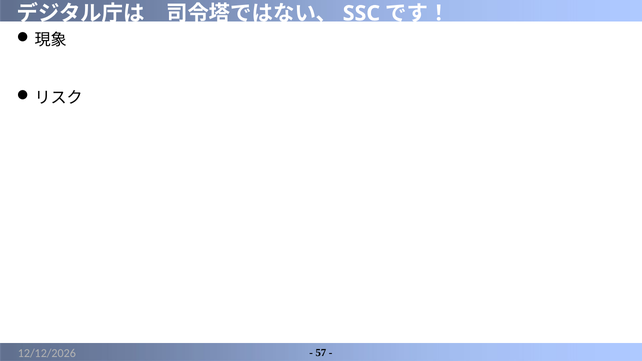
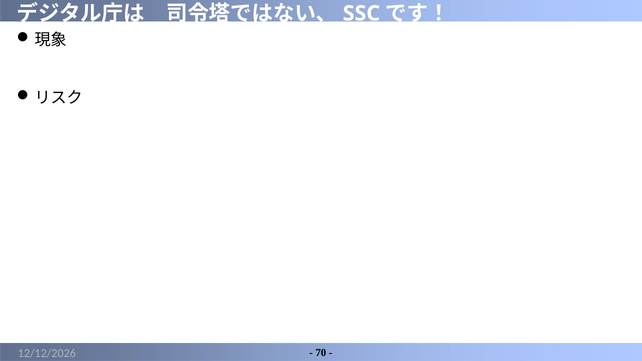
57: 57 -> 70
